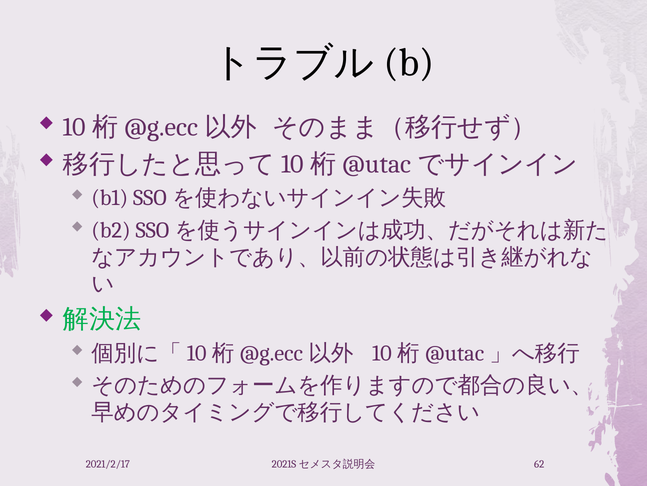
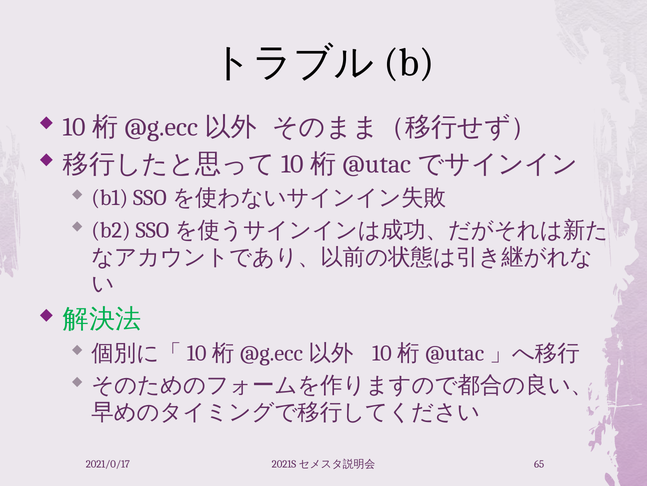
2021/2/17: 2021/2/17 -> 2021/0/17
62: 62 -> 65
